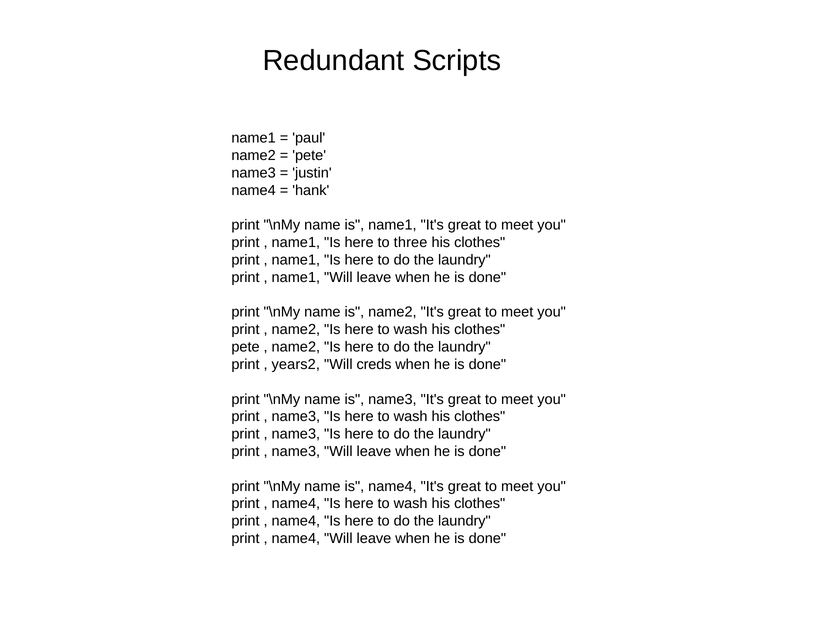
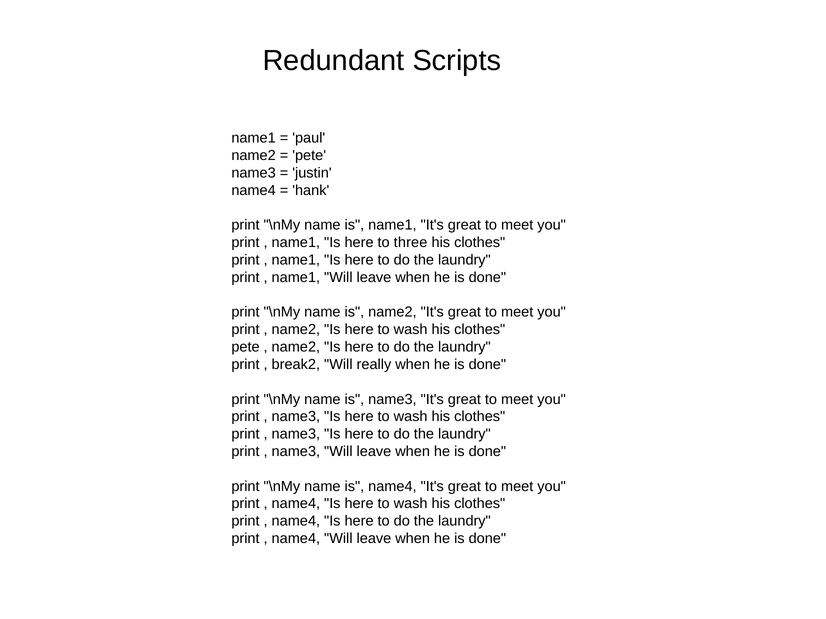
years2: years2 -> break2
creds: creds -> really
